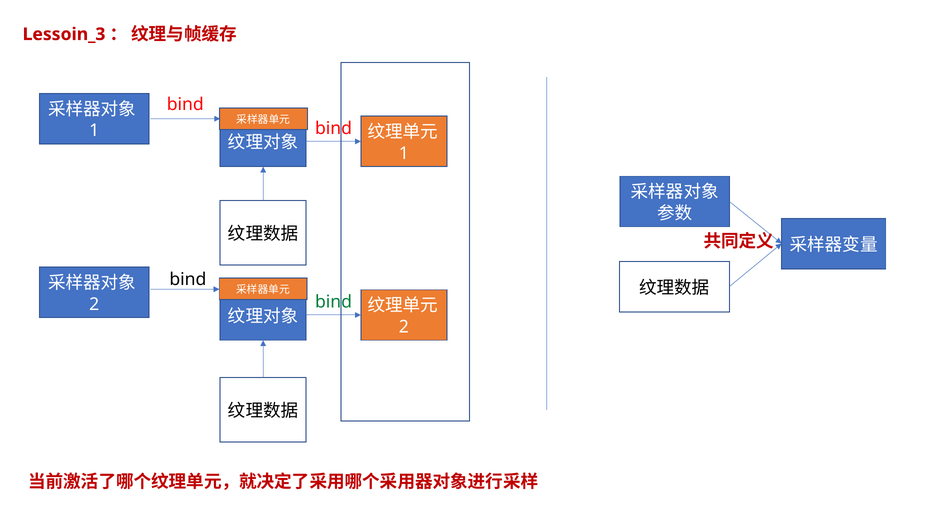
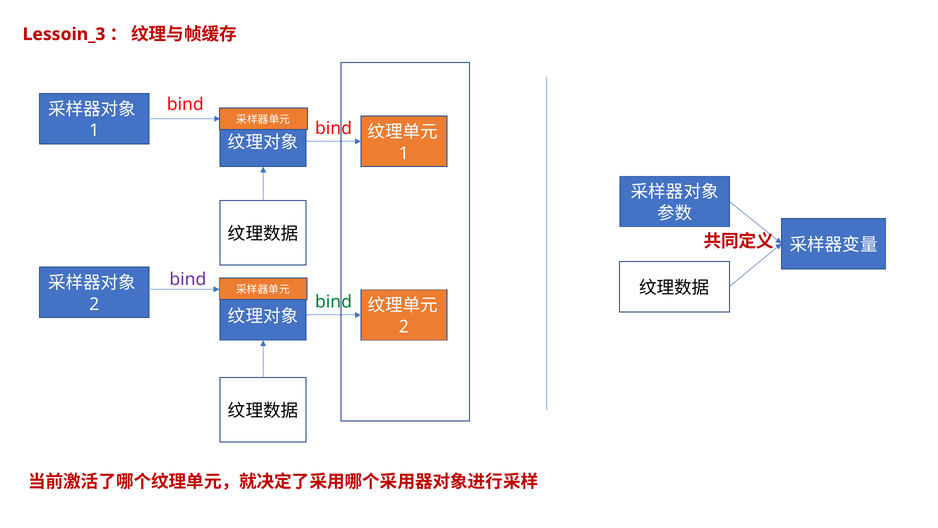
bind at (188, 279) colour: black -> purple
